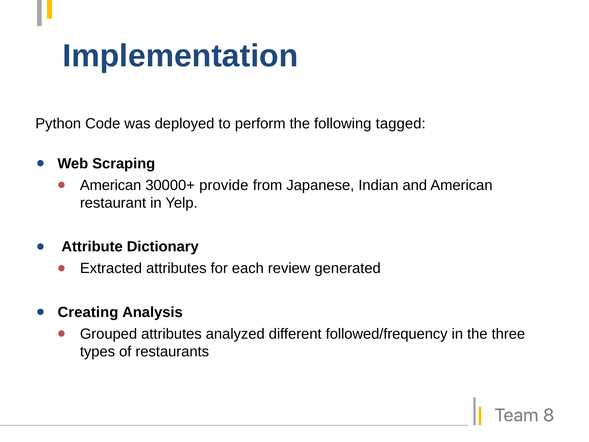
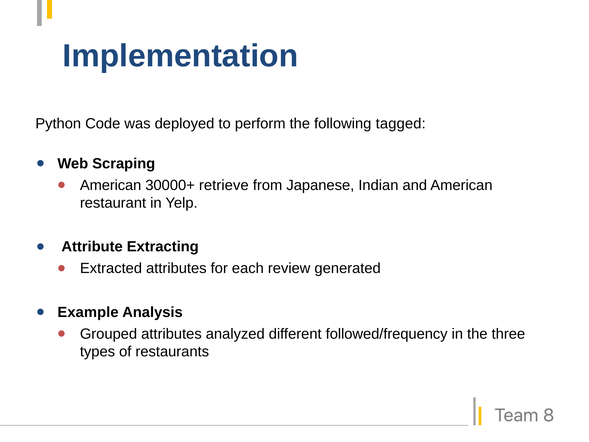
provide: provide -> retrieve
Dictionary: Dictionary -> Extracting
Creating: Creating -> Example
